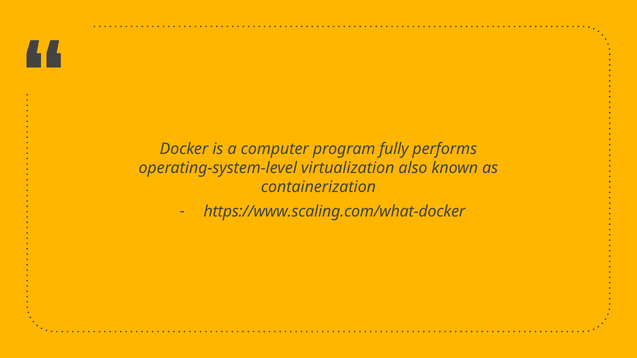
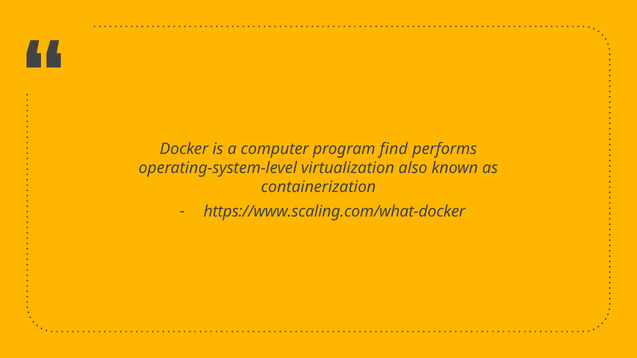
fully: fully -> find
